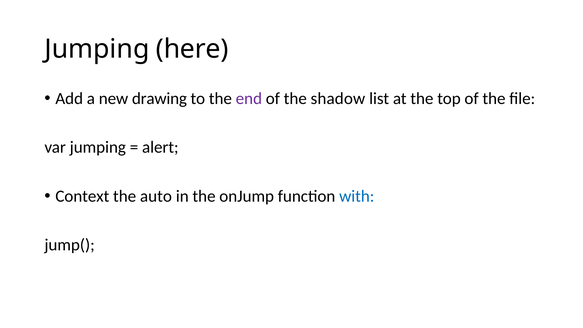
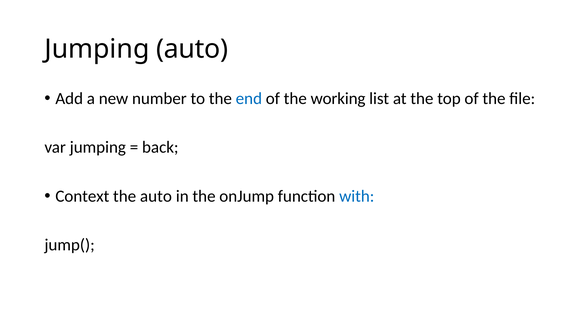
Jumping here: here -> auto
drawing: drawing -> number
end colour: purple -> blue
shadow: shadow -> working
alert: alert -> back
